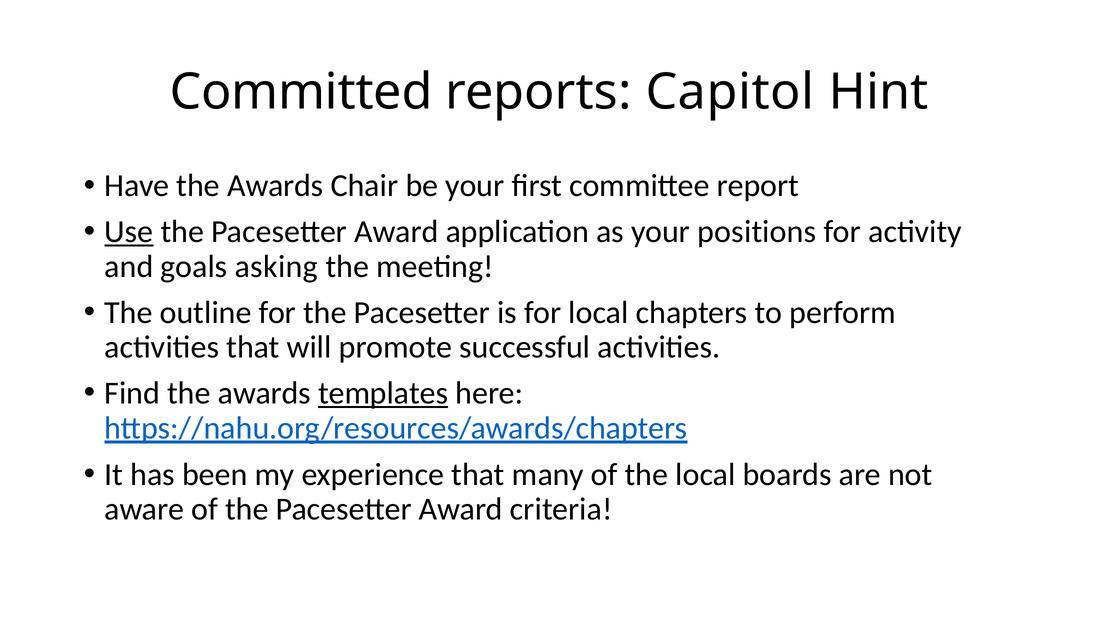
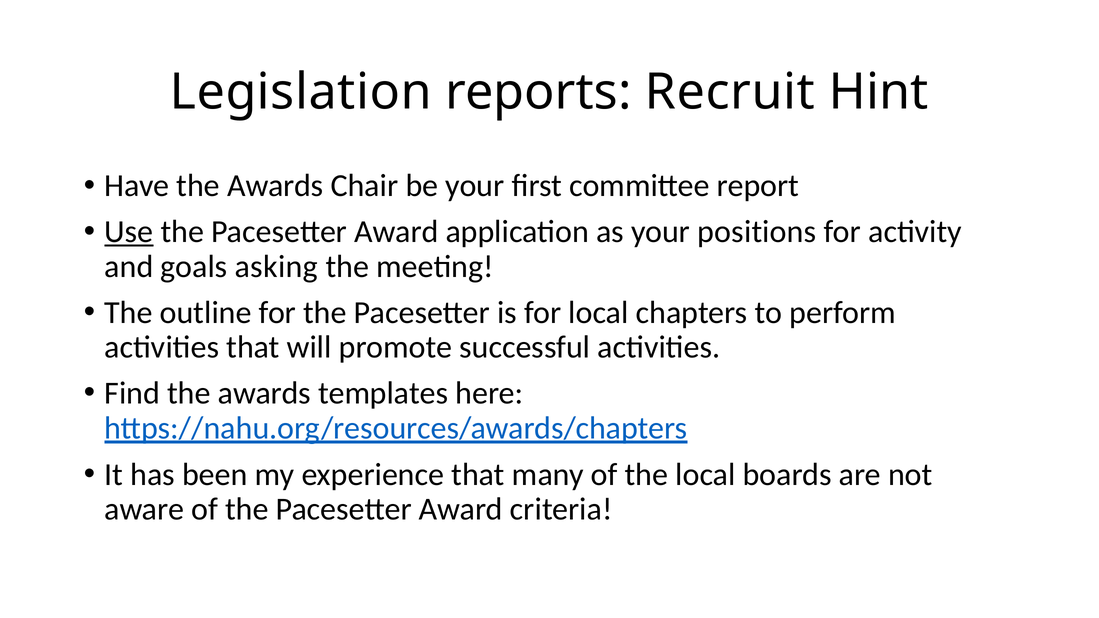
Committed: Committed -> Legislation
Capitol: Capitol -> Recruit
templates underline: present -> none
